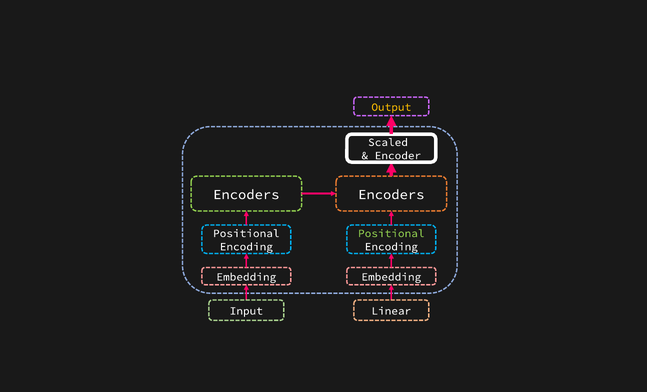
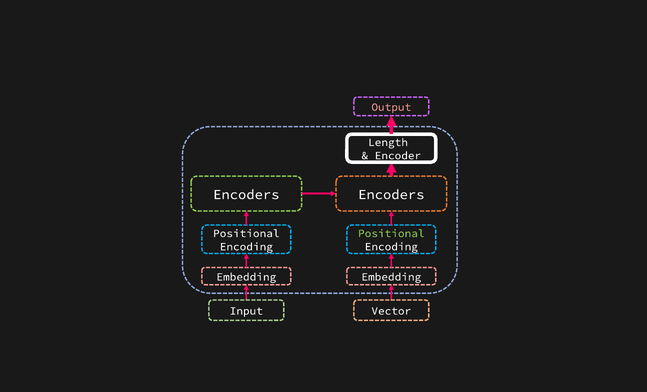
Output colour: yellow -> pink
Scaled: Scaled -> Length
Linear: Linear -> Vector
